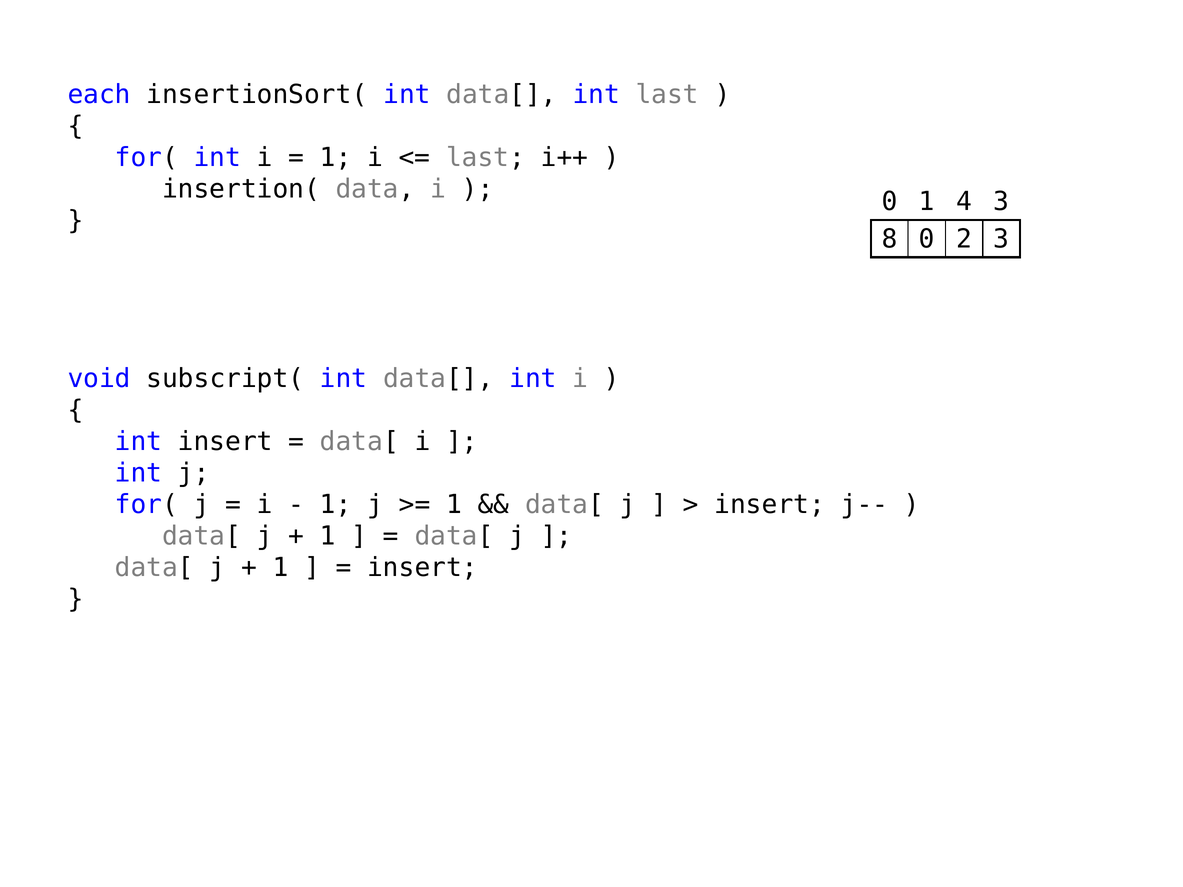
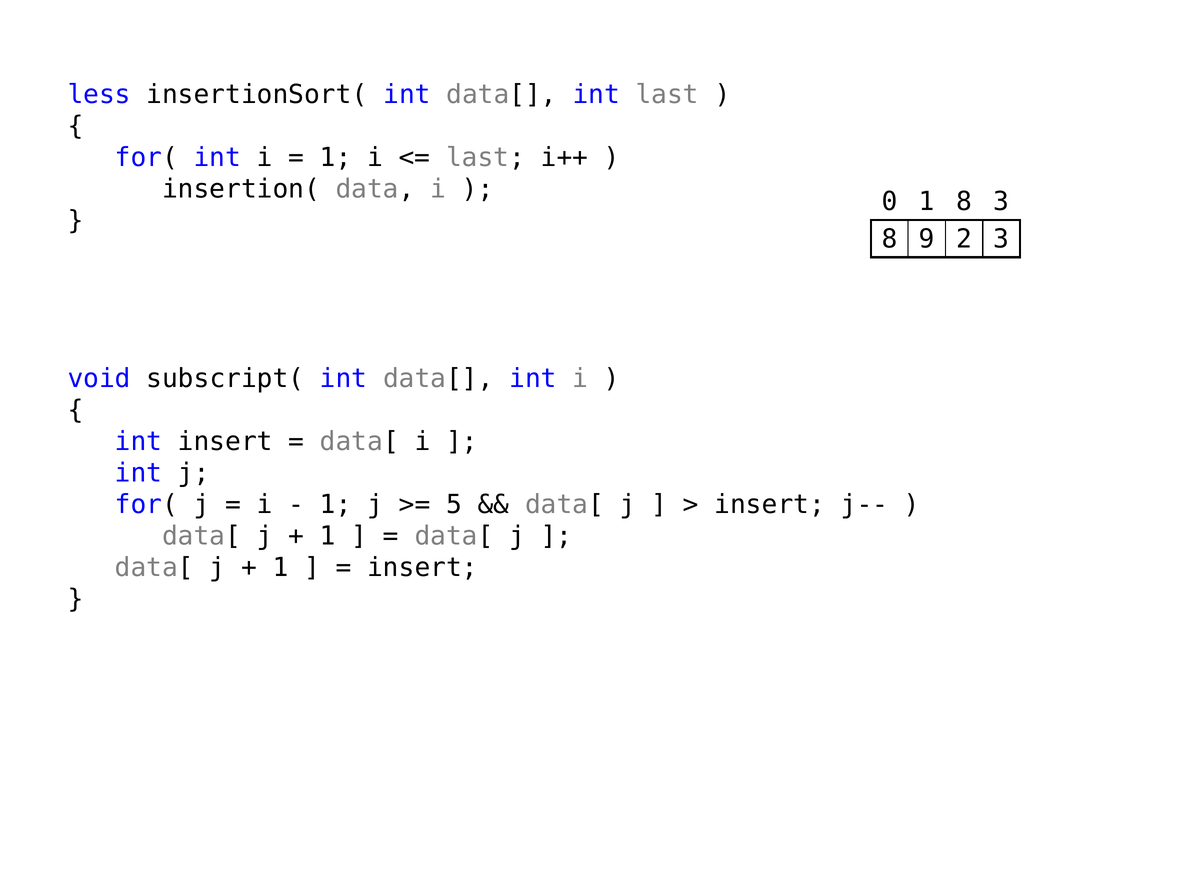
each: each -> less
1 4: 4 -> 8
8 0: 0 -> 9
1 at (454, 505): 1 -> 5
